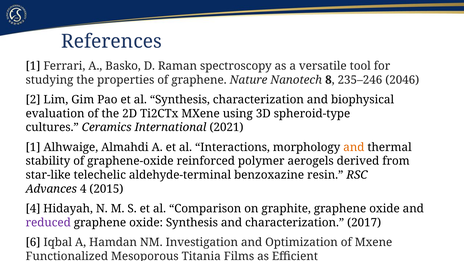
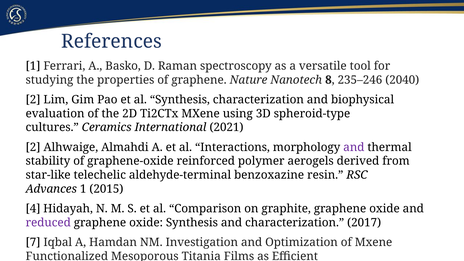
2046: 2046 -> 2040
1 at (33, 147): 1 -> 2
and at (354, 147) colour: orange -> purple
Advances 4: 4 -> 1
6: 6 -> 7
